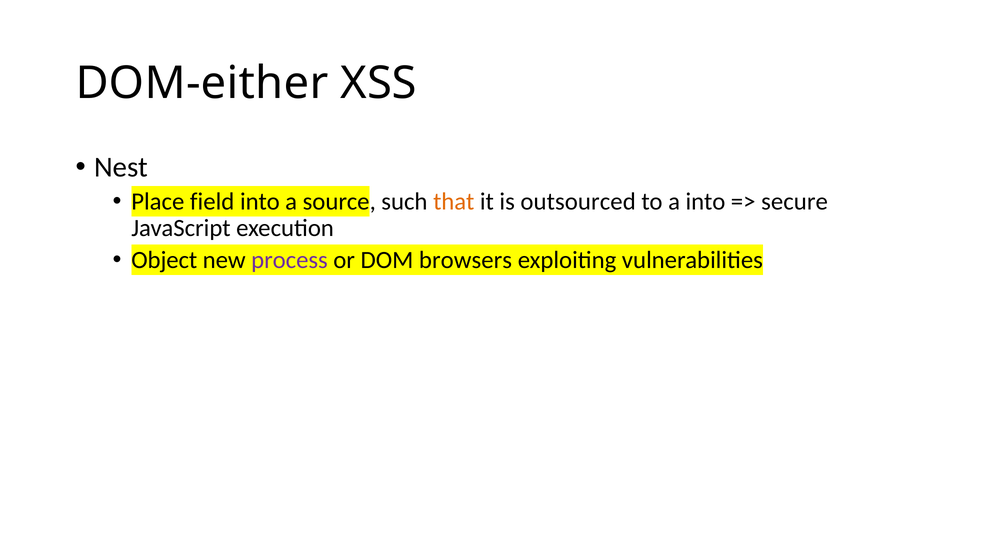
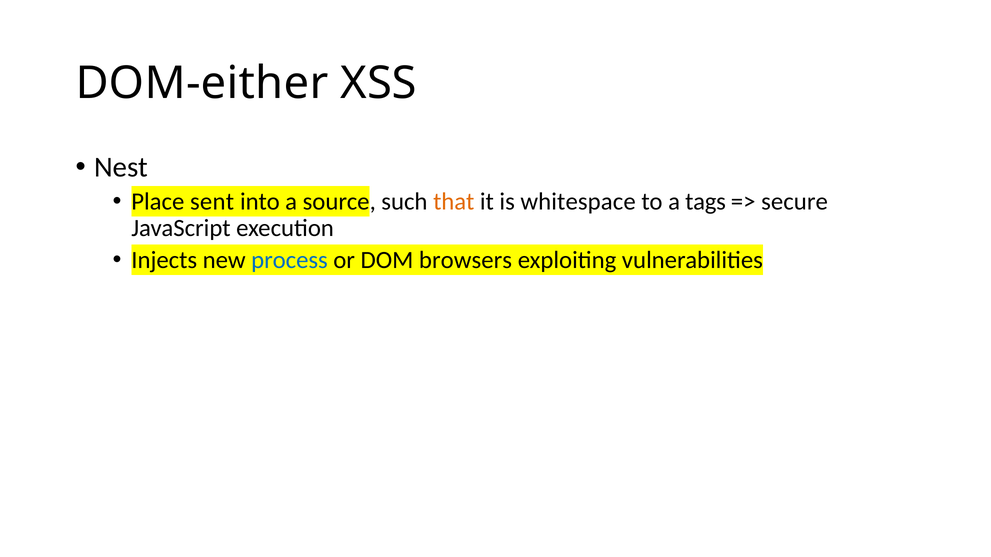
field: field -> sent
outsourced: outsourced -> whitespace
a into: into -> tags
Object: Object -> Injects
process colour: purple -> blue
